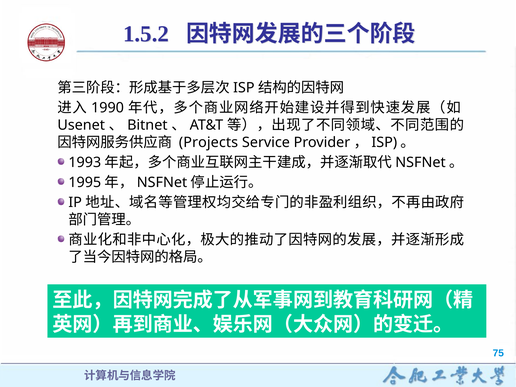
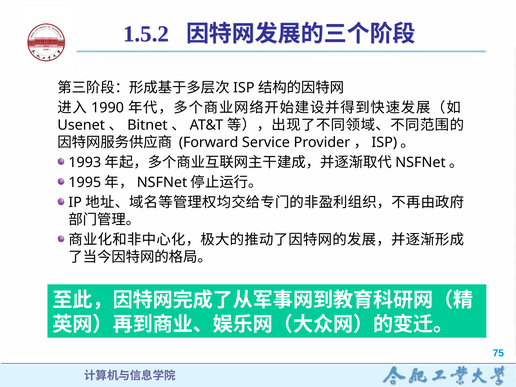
Projects: Projects -> Forward
